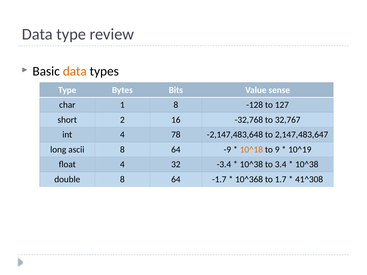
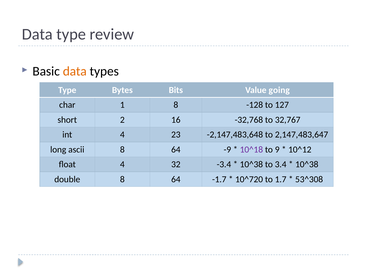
sense: sense -> going
78: 78 -> 23
10^18 colour: orange -> purple
10^19: 10^19 -> 10^12
10^368: 10^368 -> 10^720
41^308: 41^308 -> 53^308
